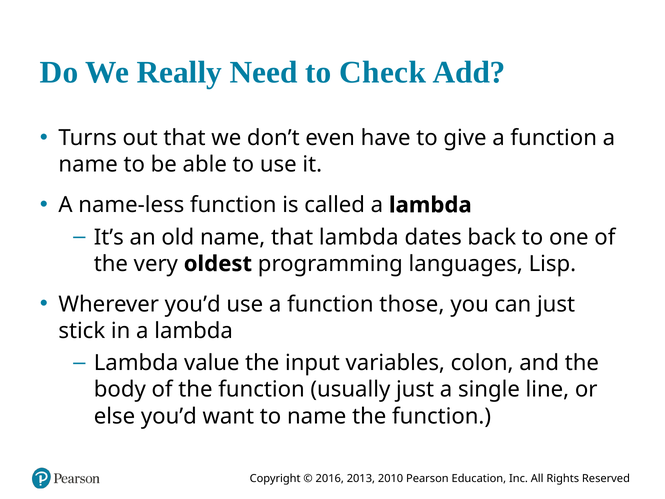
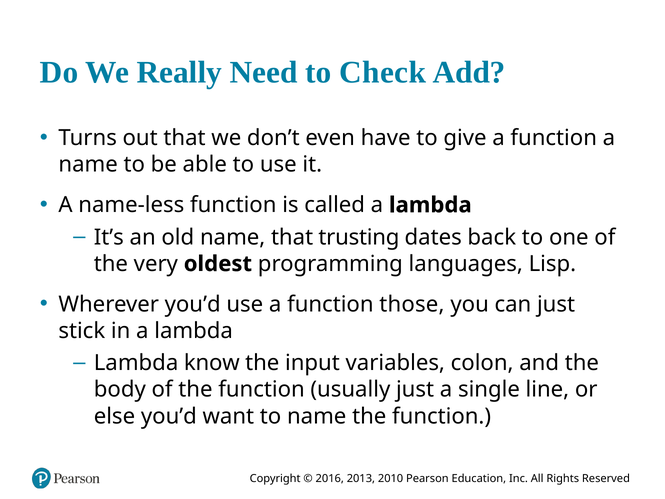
that lambda: lambda -> trusting
value: value -> know
